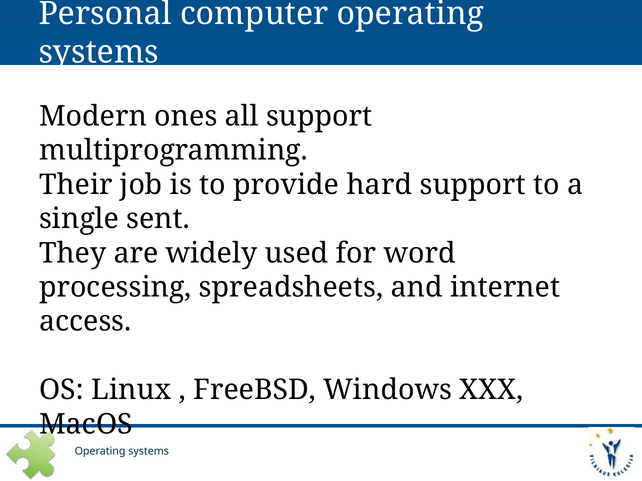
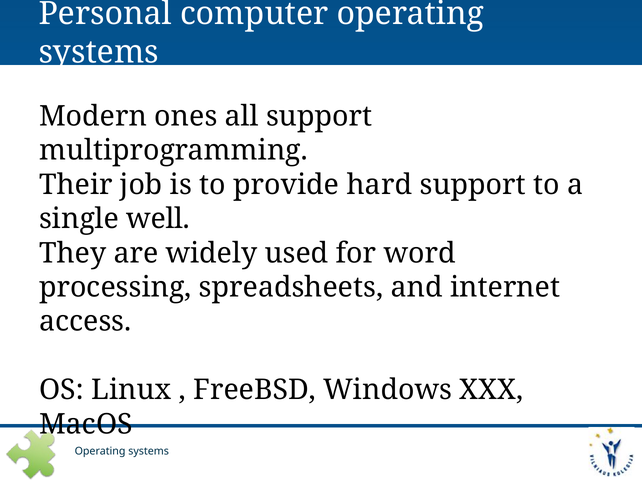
sent: sent -> well
